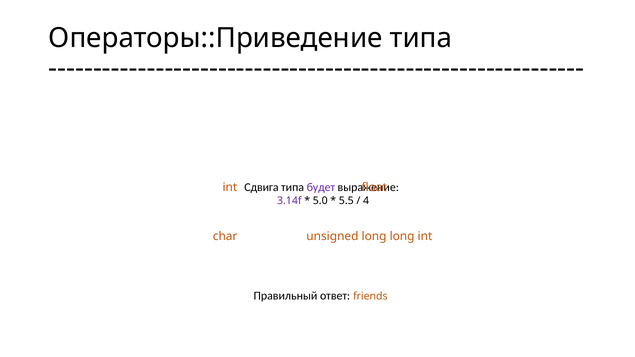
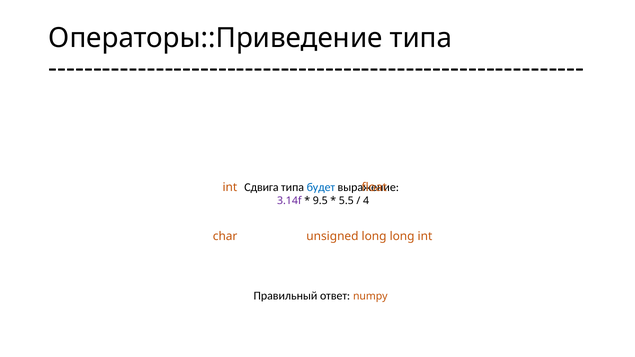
будет colour: purple -> blue
5.0: 5.0 -> 9.5
friends: friends -> numpy
